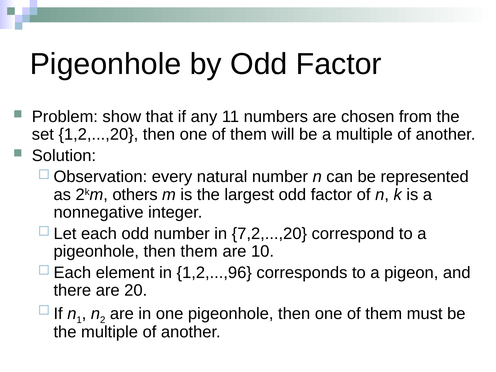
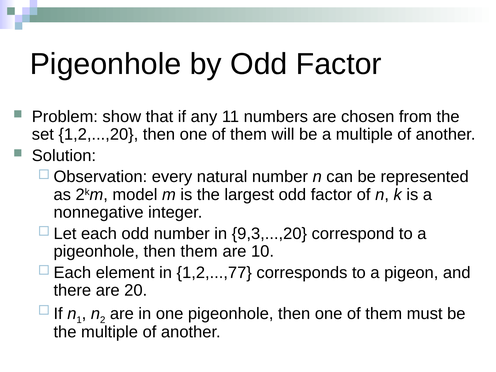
others: others -> model
7,2,...,20: 7,2,...,20 -> 9,3,...,20
1,2,...,96: 1,2,...,96 -> 1,2,...,77
